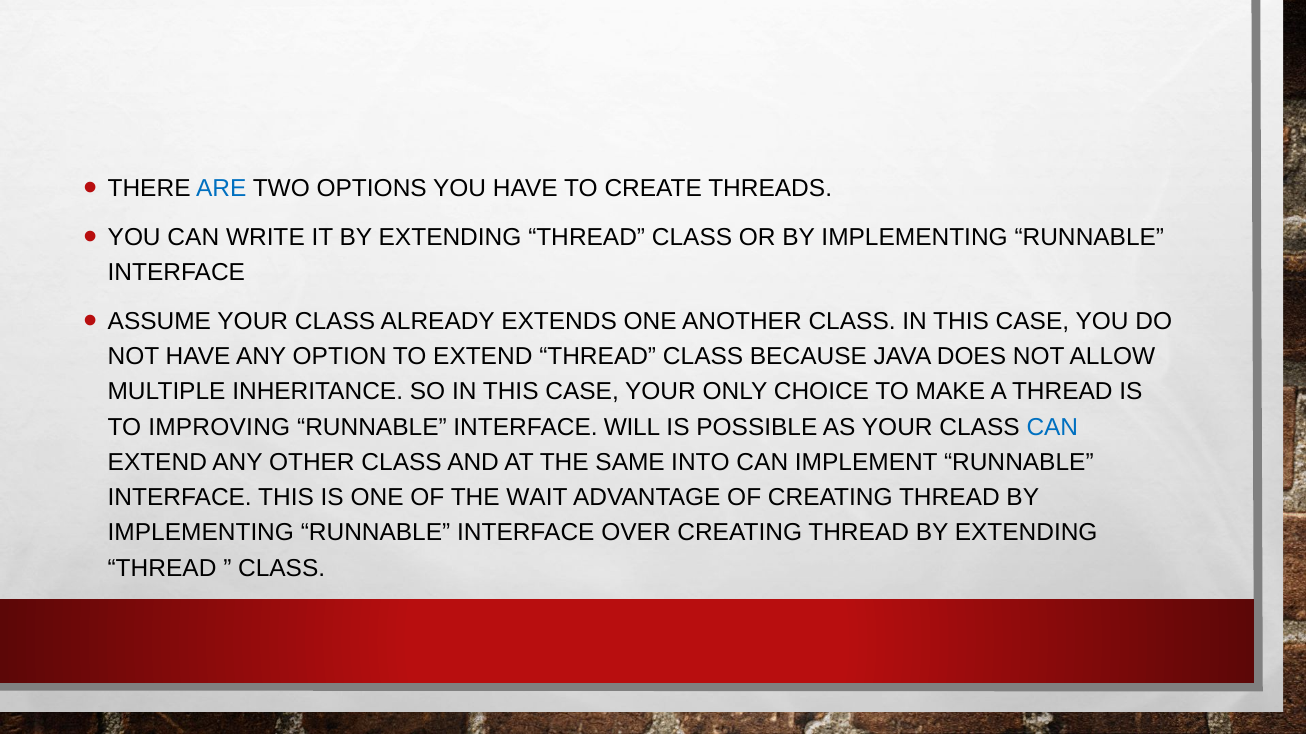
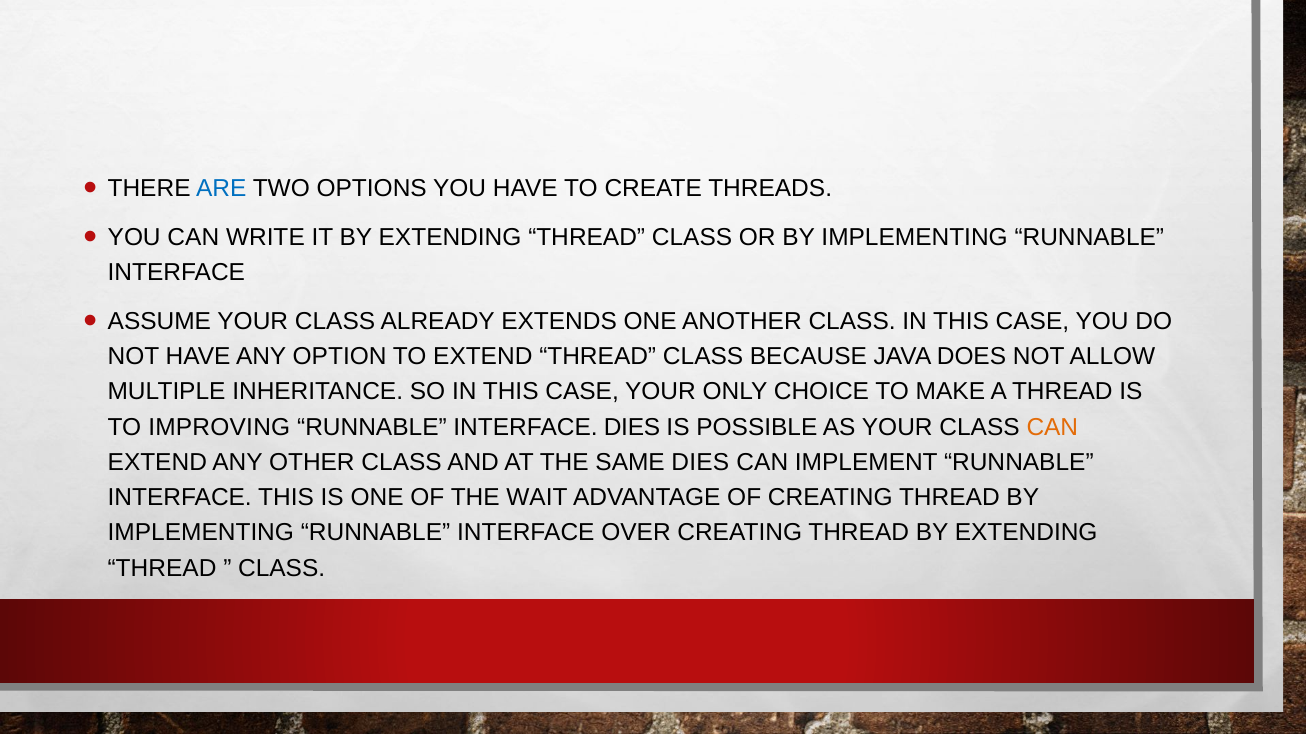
INTERFACE WILL: WILL -> DIES
CAN at (1052, 427) colour: blue -> orange
SAME INTO: INTO -> DIES
